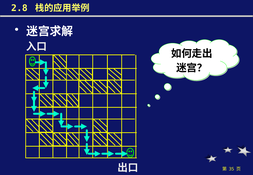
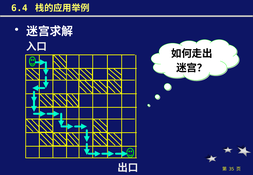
2.8: 2.8 -> 6.4
